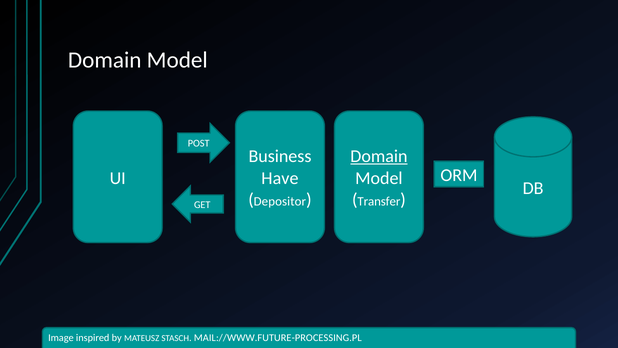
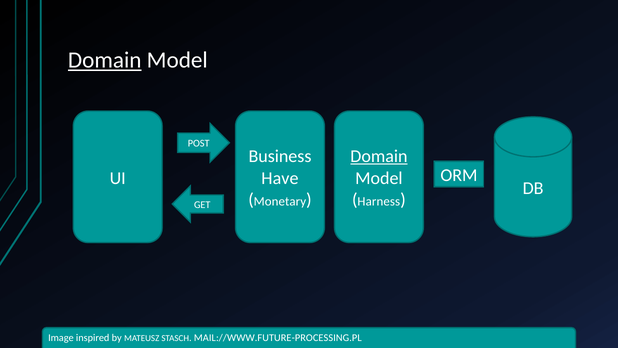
Domain at (105, 60) underline: none -> present
Depositor: Depositor -> Monetary
Transfer: Transfer -> Harness
